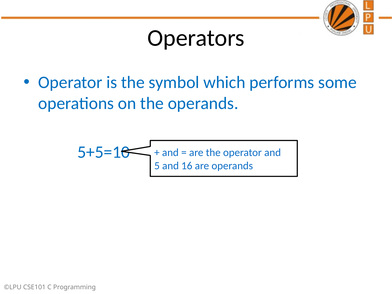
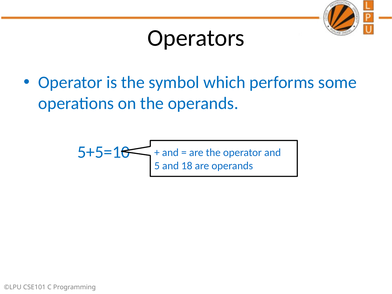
16: 16 -> 18
